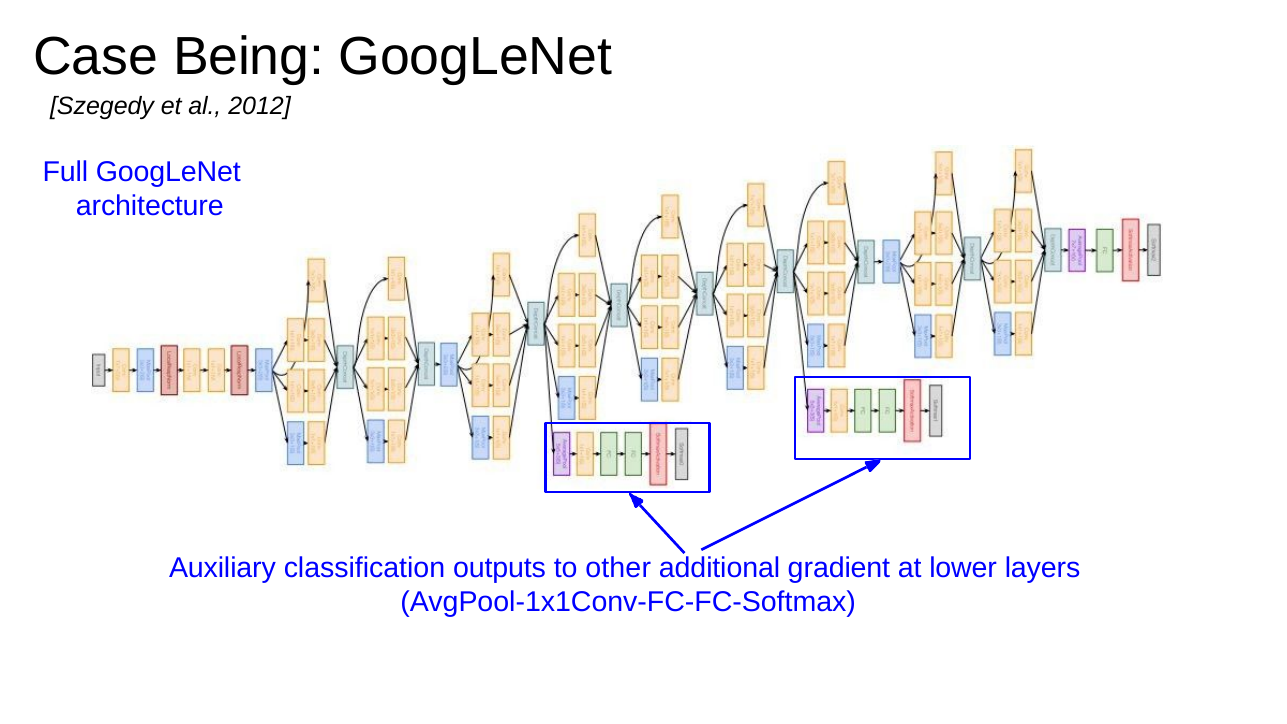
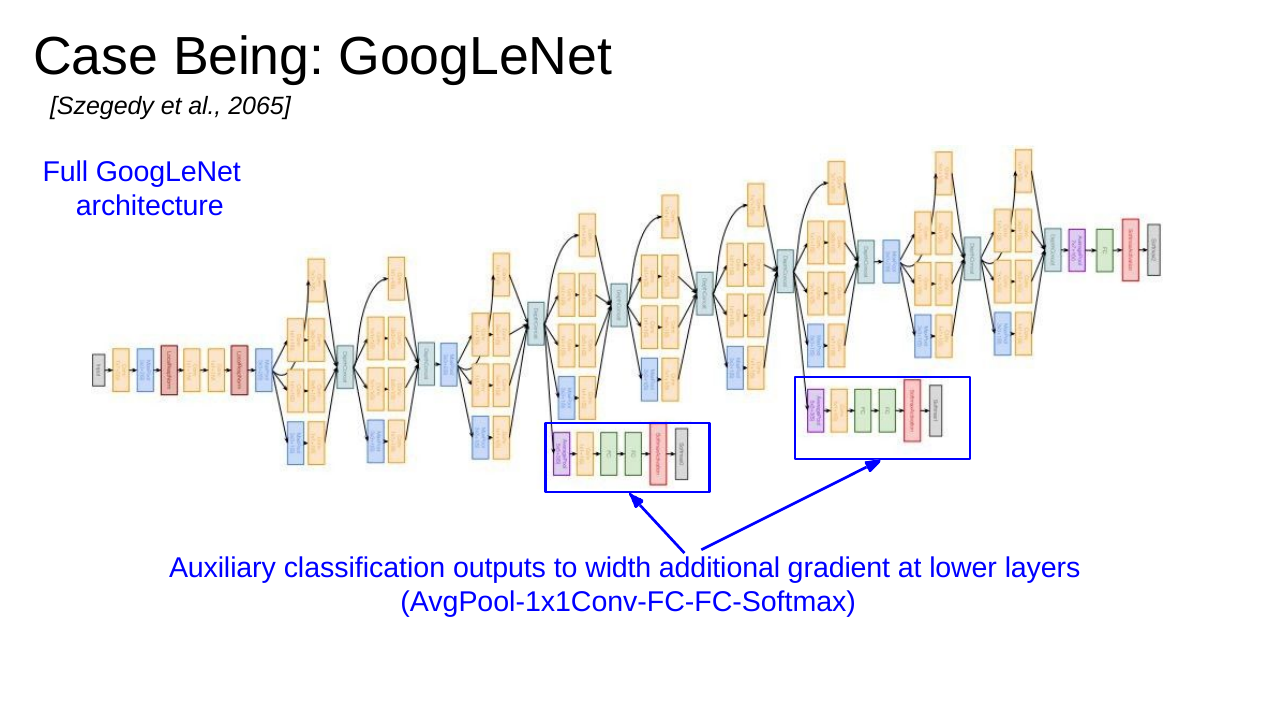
2012: 2012 -> 2065
other: other -> width
